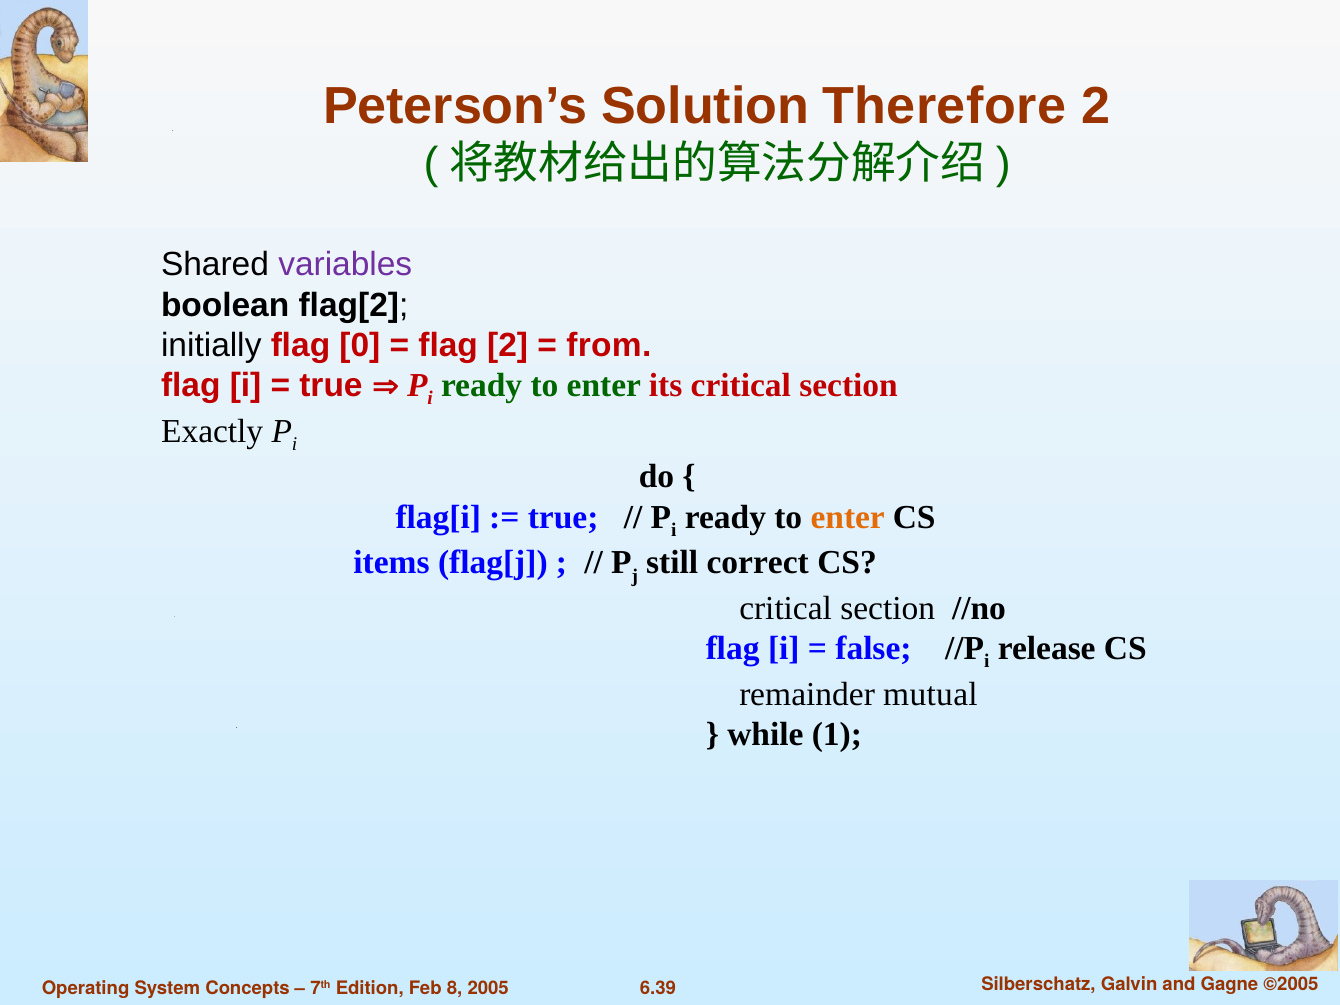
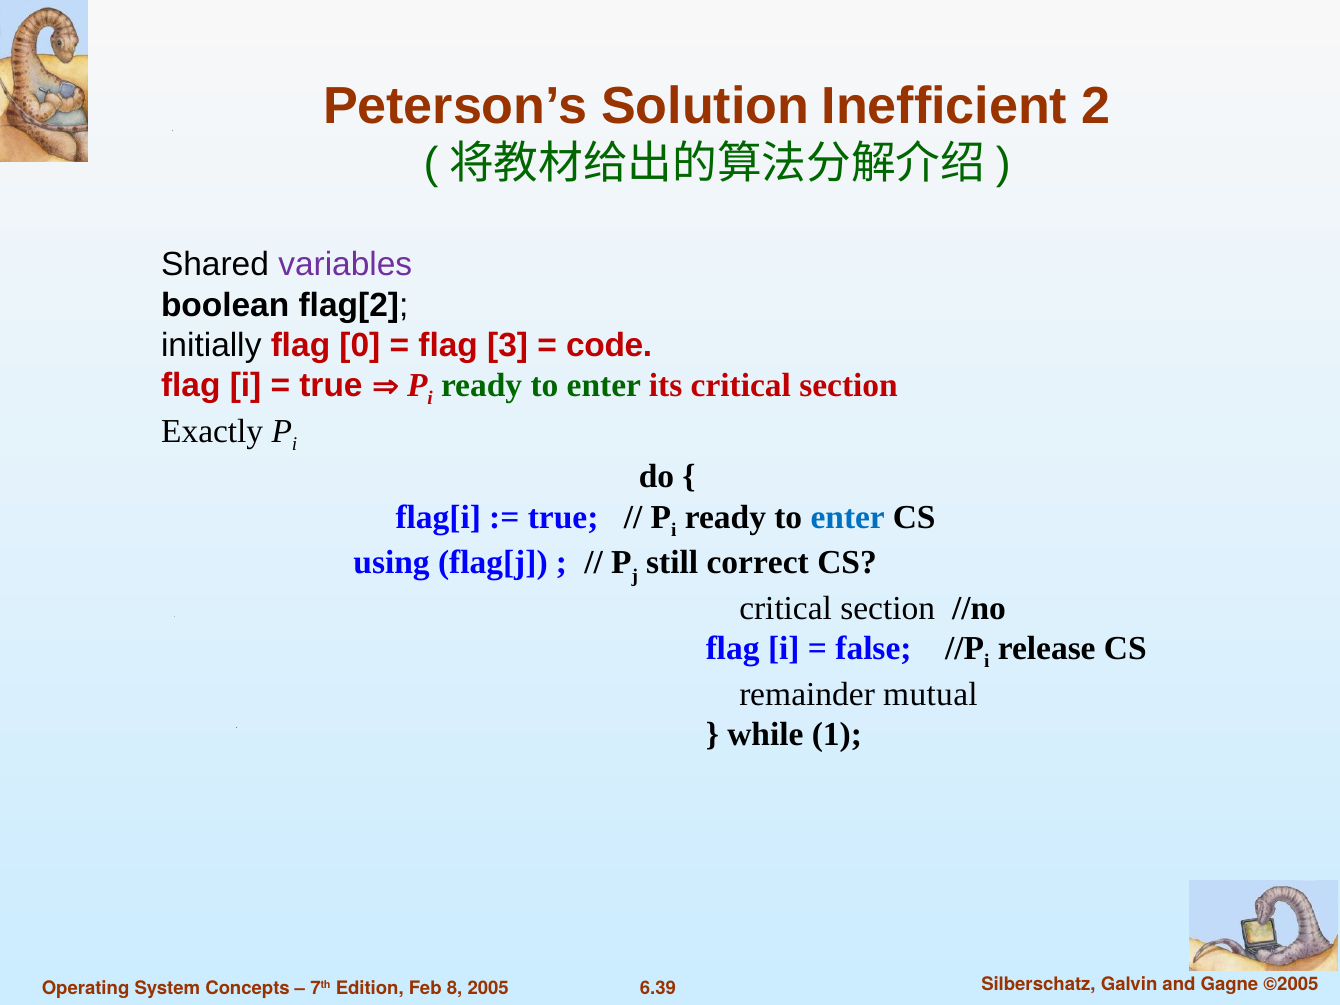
Therefore: Therefore -> Inefficient
flag 2: 2 -> 3
from: from -> code
enter at (848, 517) colour: orange -> blue
items: items -> using
